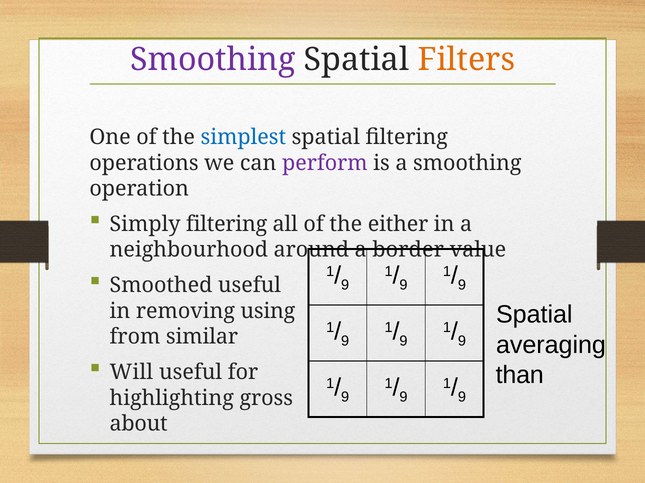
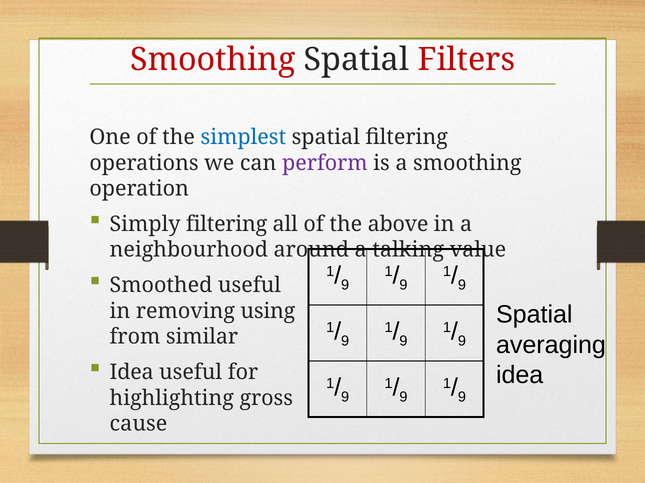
Smoothing at (213, 60) colour: purple -> red
Filters colour: orange -> red
either: either -> above
border: border -> talking
Will at (131, 373): Will -> Idea
than at (520, 375): than -> idea
about: about -> cause
